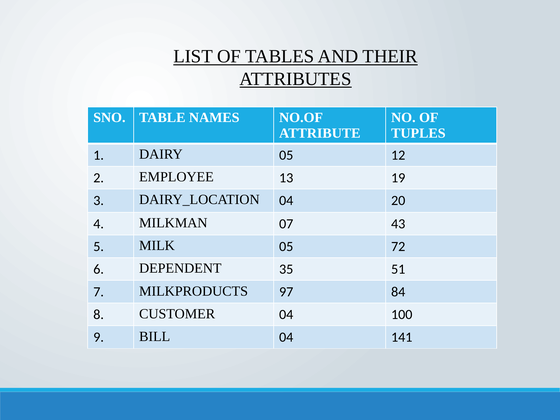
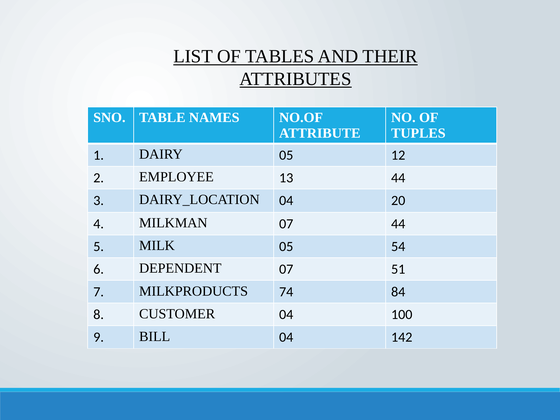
13 19: 19 -> 44
07 43: 43 -> 44
72: 72 -> 54
DEPENDENT 35: 35 -> 07
97: 97 -> 74
141: 141 -> 142
